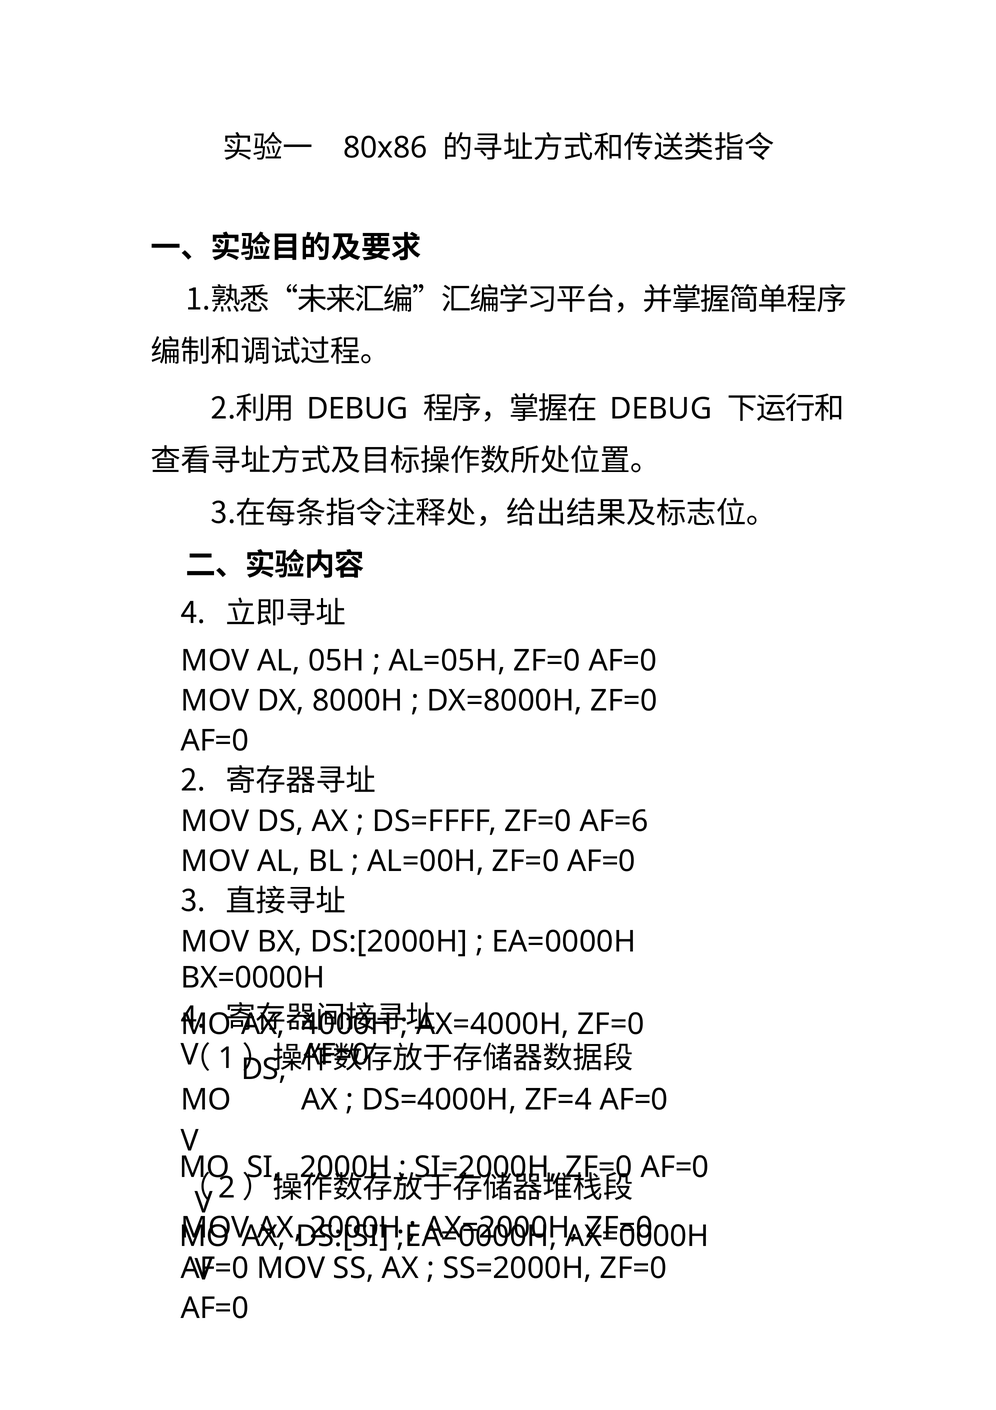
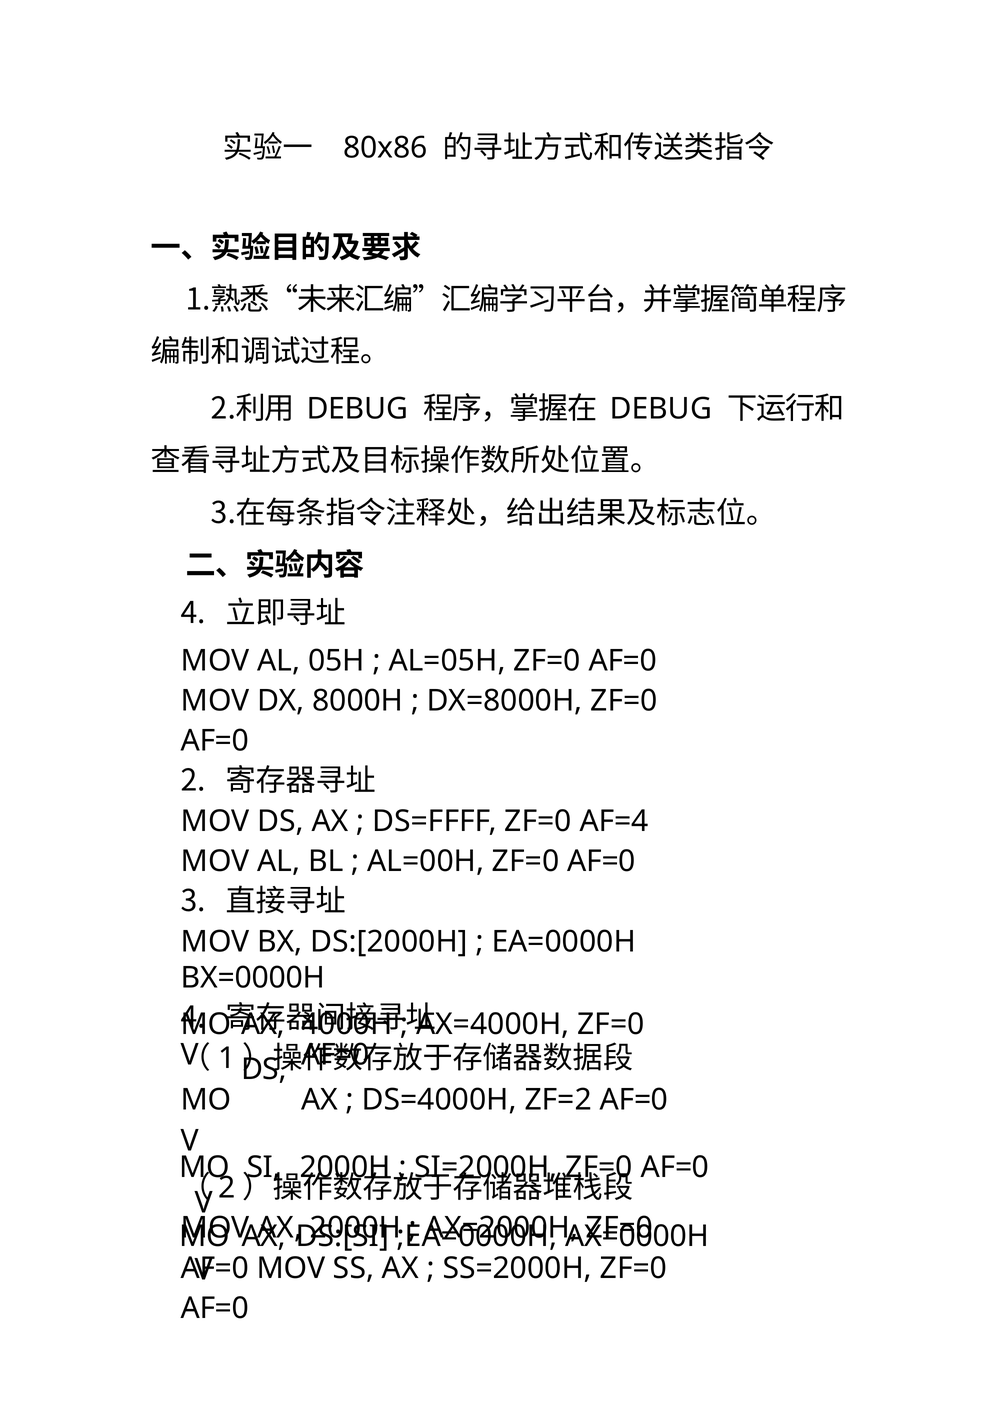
AF=6: AF=6 -> AF=4
ZF=4: ZF=4 -> ZF=2
